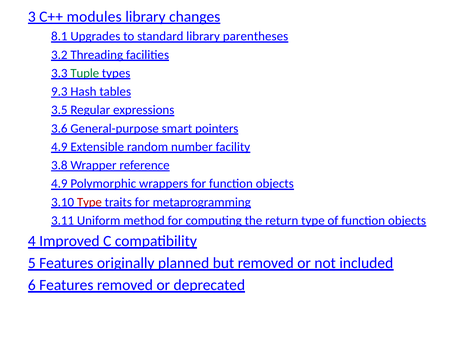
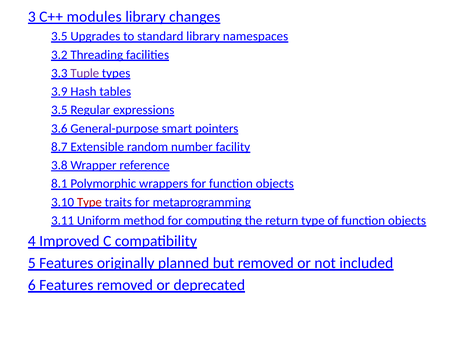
8.1 at (59, 36): 8.1 -> 3.5
parentheses: parentheses -> namespaces
Tuple colour: green -> purple
9.3: 9.3 -> 3.9
4.9 at (59, 147): 4.9 -> 8.7
4.9 at (59, 184): 4.9 -> 8.1
